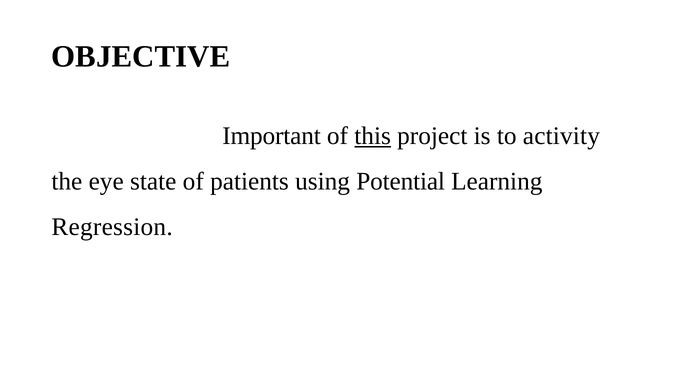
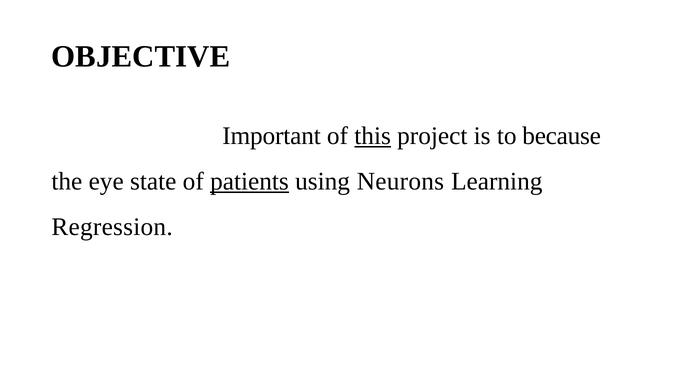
activity: activity -> because
patients underline: none -> present
Potential: Potential -> Neurons
